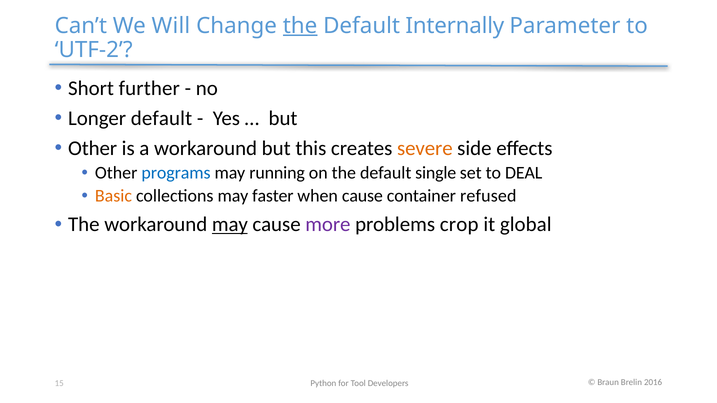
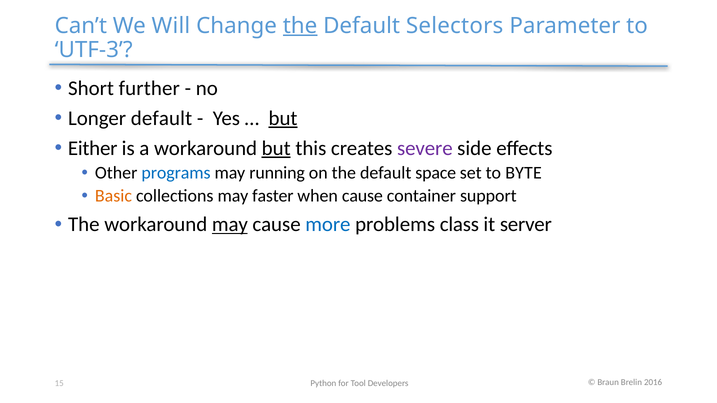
Internally: Internally -> Selectors
UTF-2: UTF-2 -> UTF-3
but at (283, 118) underline: none -> present
Other at (93, 148): Other -> Either
but at (276, 148) underline: none -> present
severe colour: orange -> purple
single: single -> space
DEAL: DEAL -> BYTE
refused: refused -> support
more colour: purple -> blue
crop: crop -> class
global: global -> server
